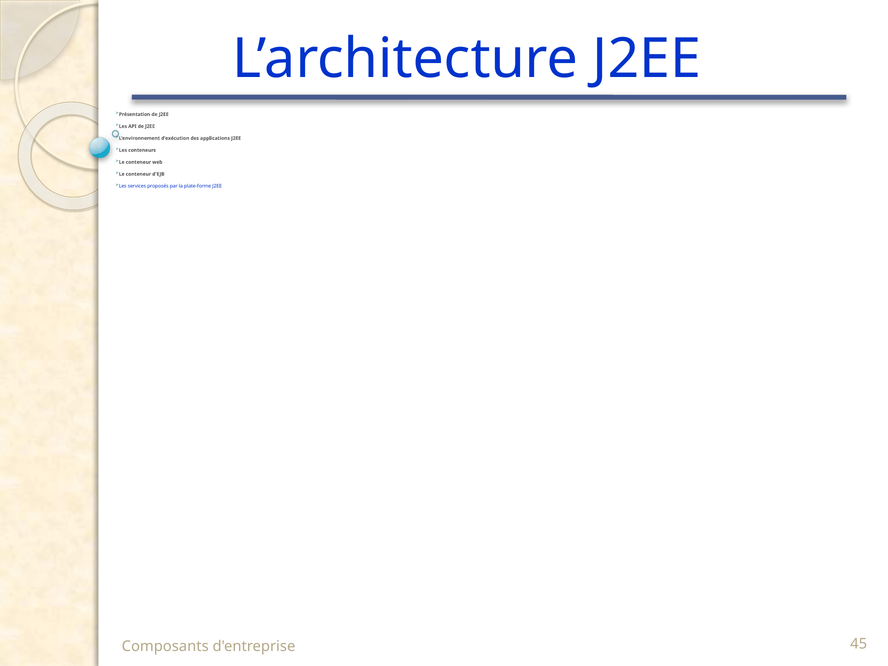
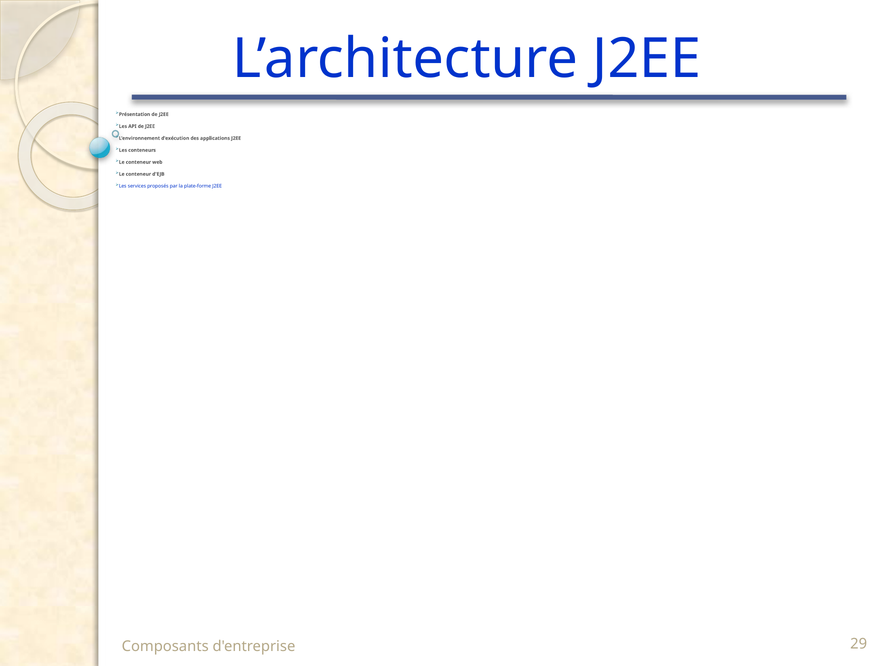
45: 45 -> 29
